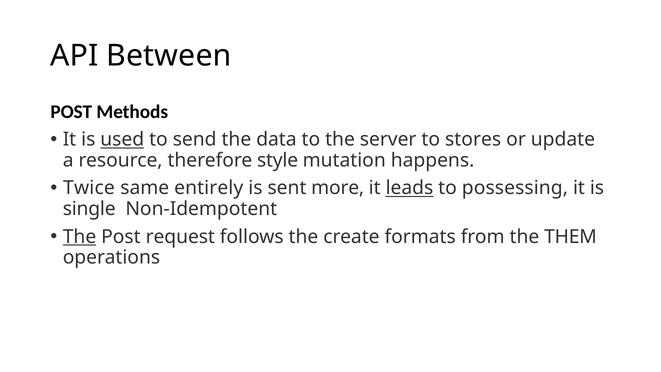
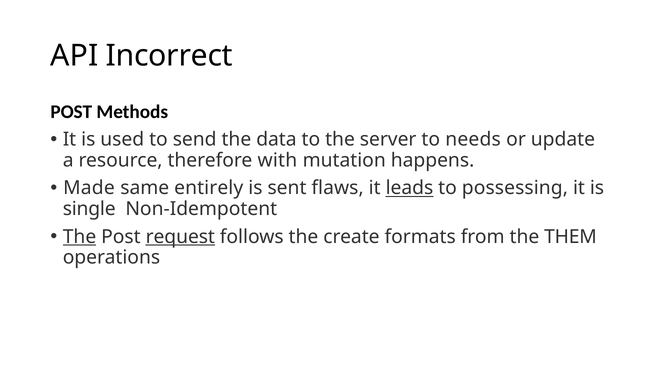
Between: Between -> Incorrect
used underline: present -> none
stores: stores -> needs
style: style -> with
Twice: Twice -> Made
more: more -> flaws
request underline: none -> present
